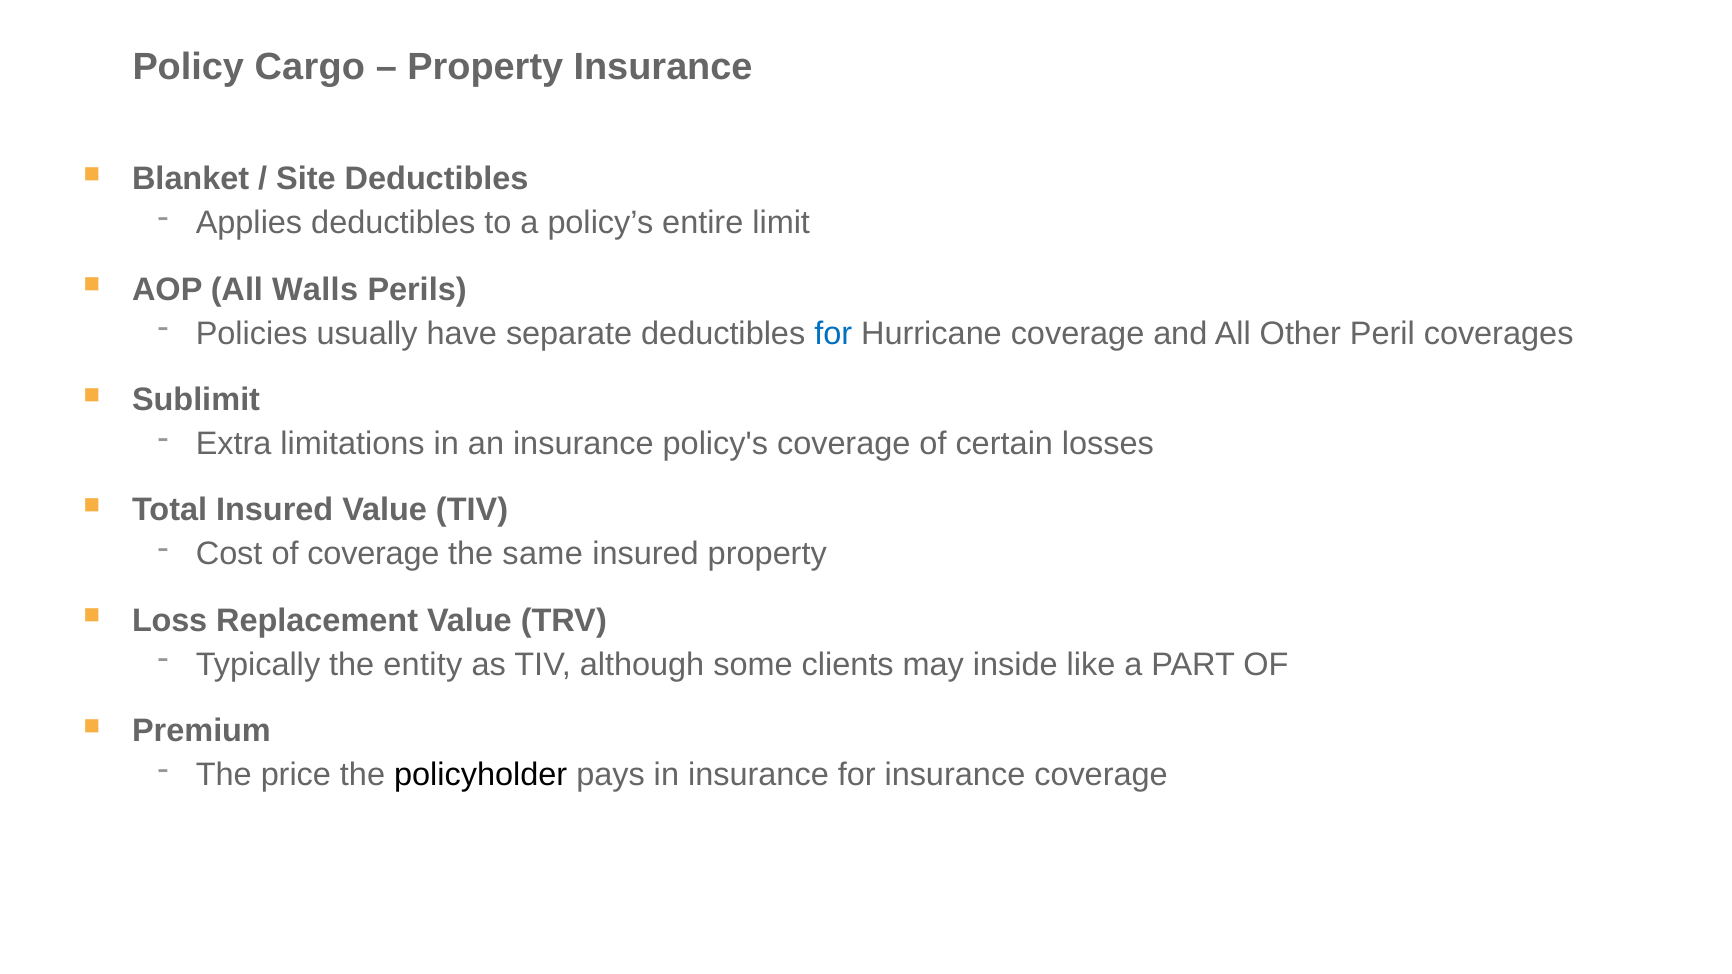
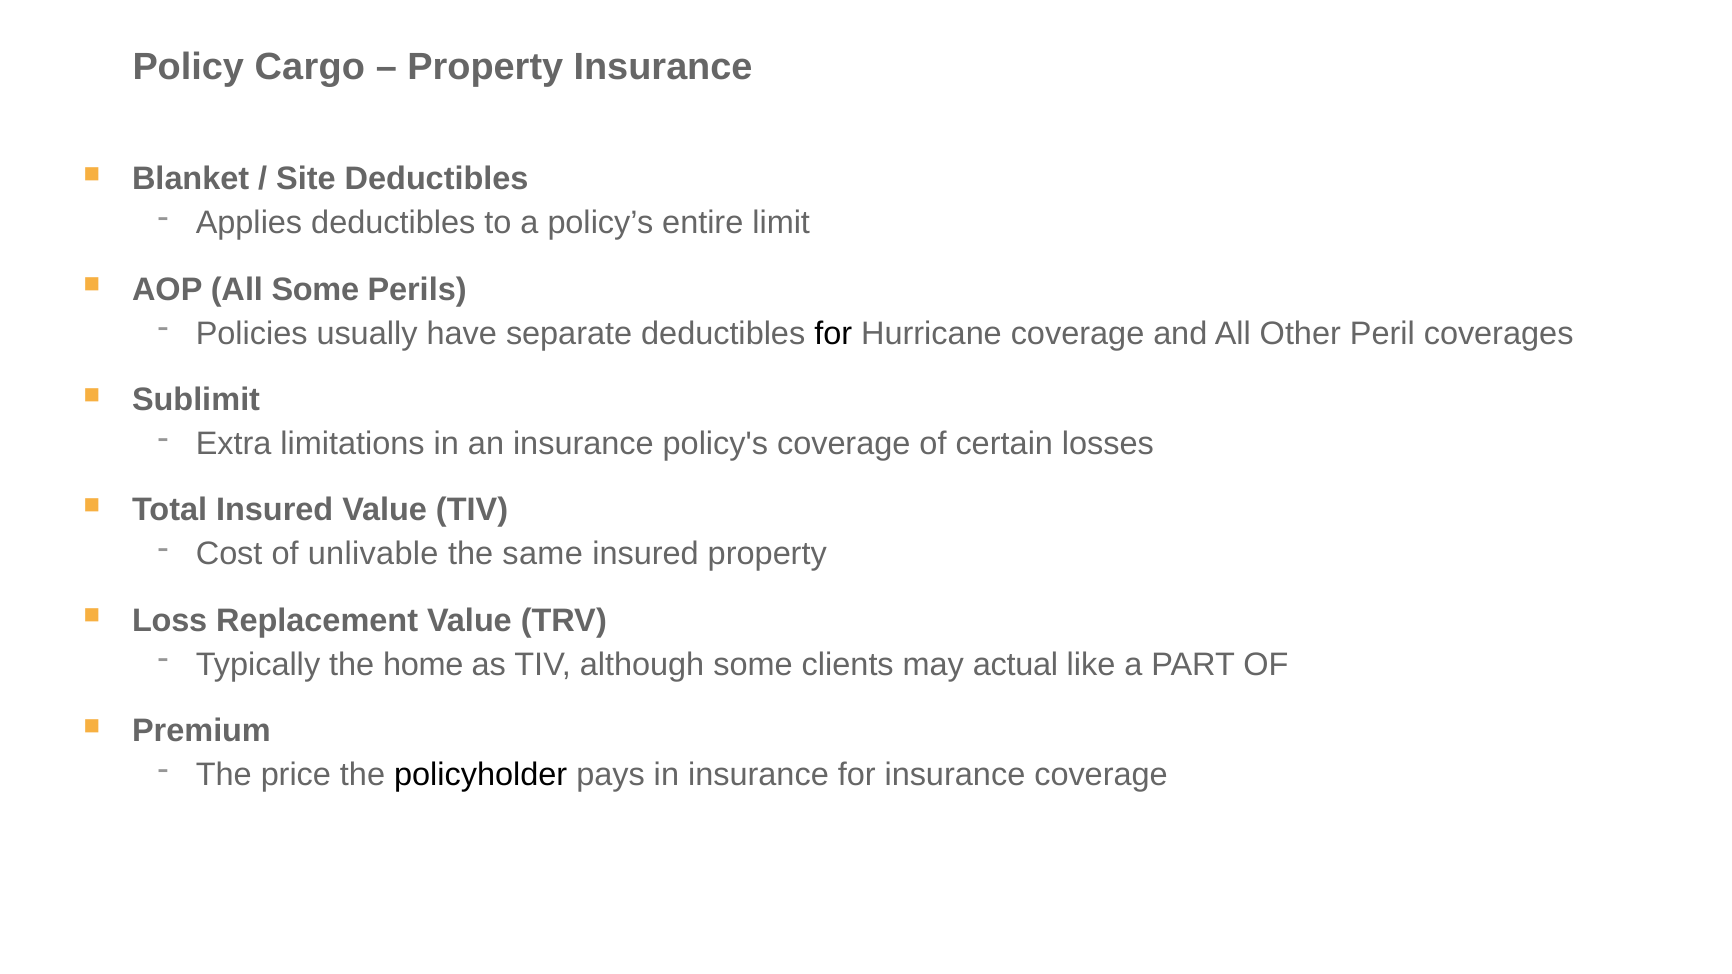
All Walls: Walls -> Some
for at (833, 333) colour: blue -> black
of coverage: coverage -> unlivable
entity: entity -> home
inside: inside -> actual
